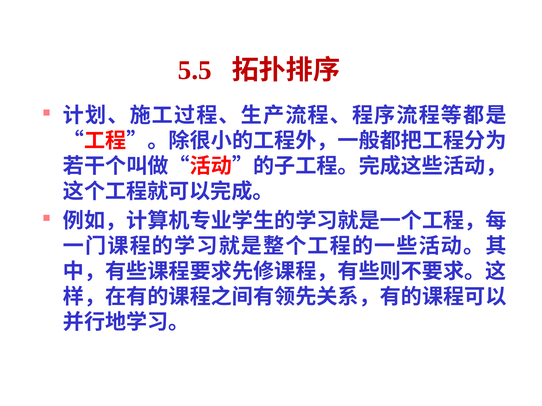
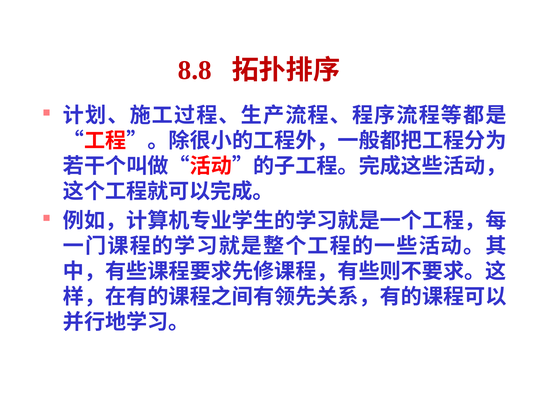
5.5: 5.5 -> 8.8
